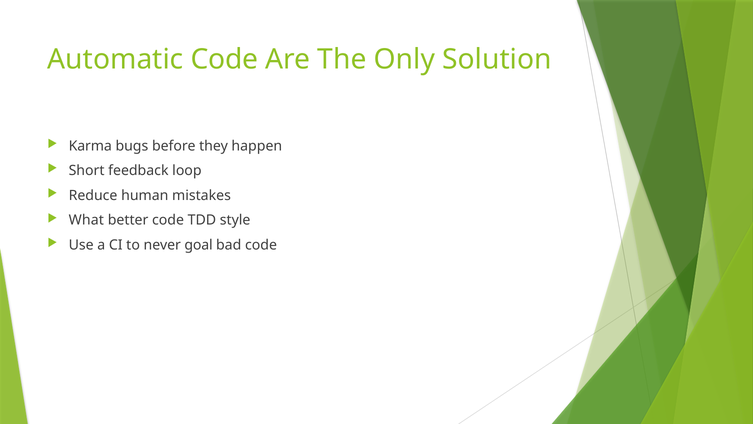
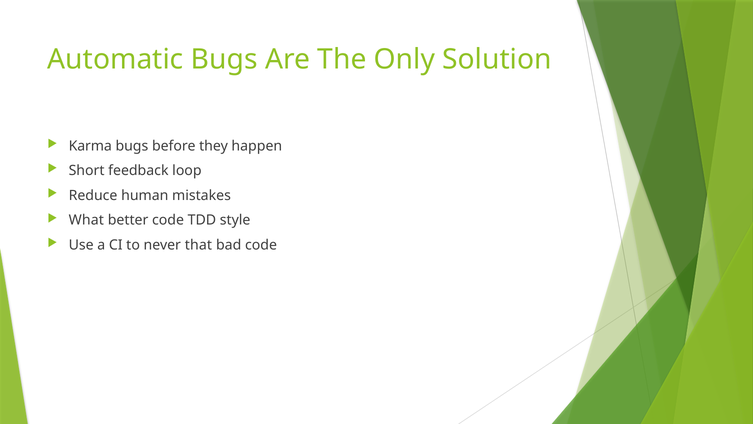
Automatic Code: Code -> Bugs
goal: goal -> that
